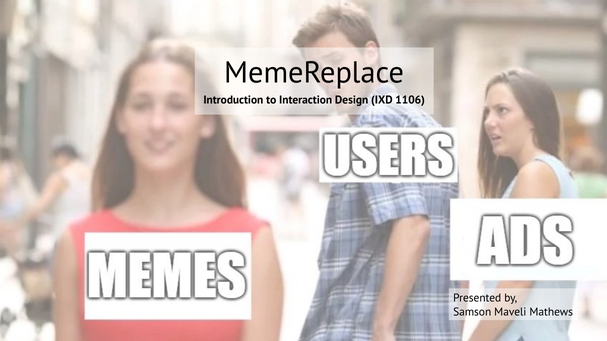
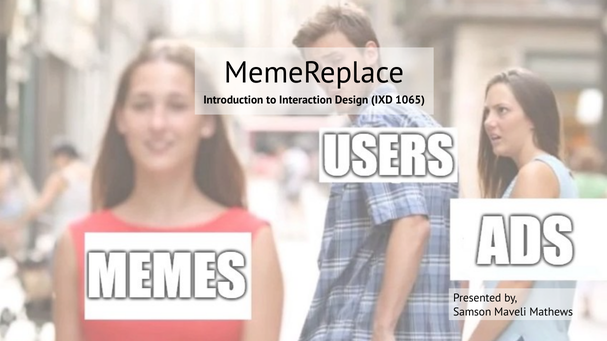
1106: 1106 -> 1065
